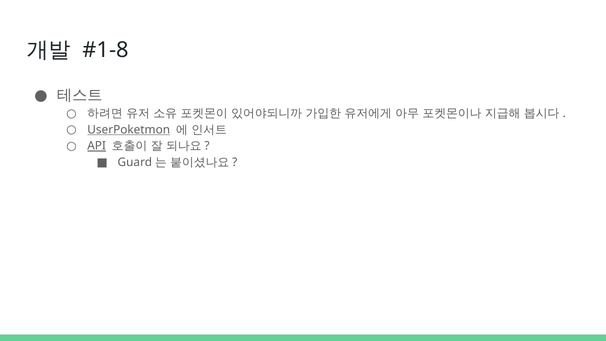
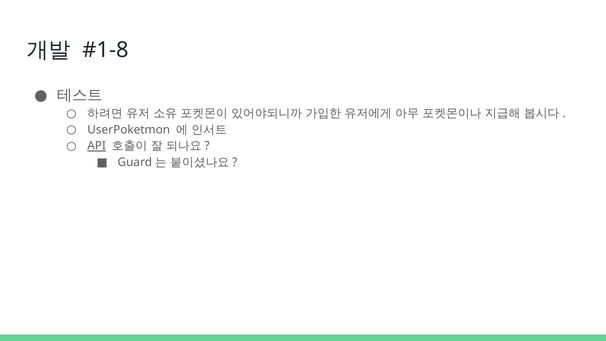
UserPoketmon underline: present -> none
